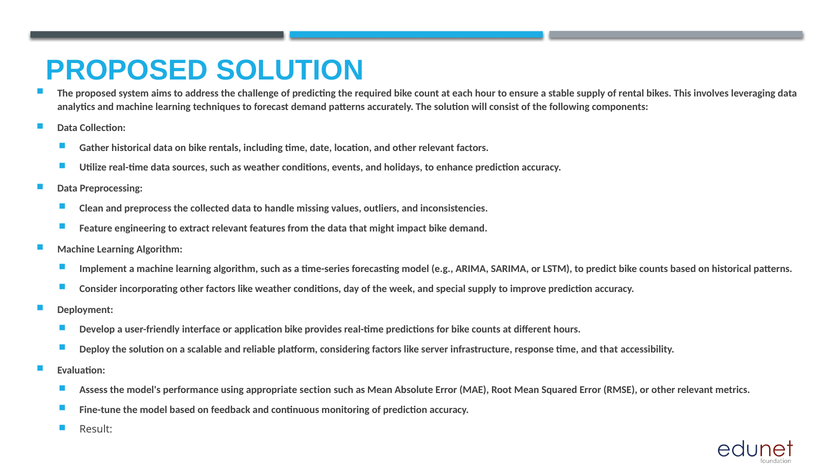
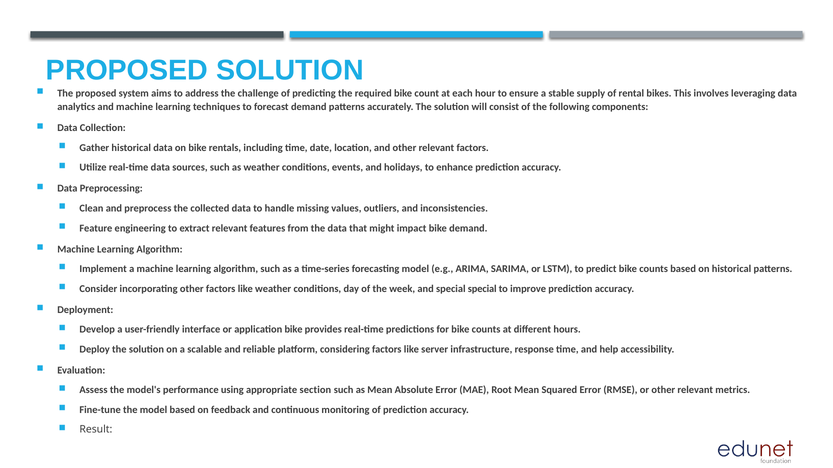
special supply: supply -> special
and that: that -> help
